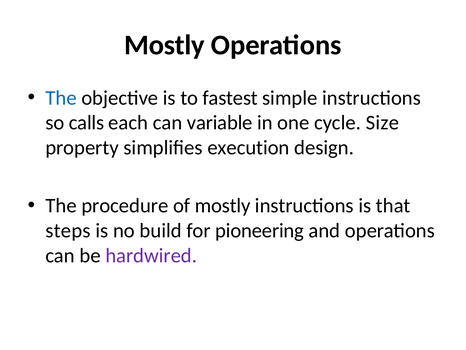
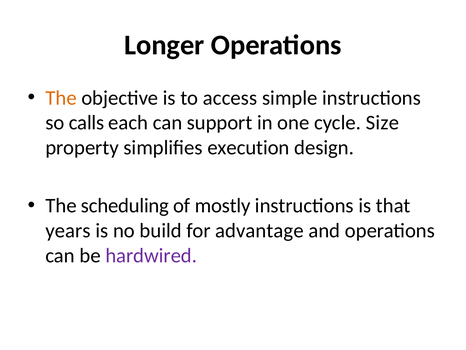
Mostly at (164, 45): Mostly -> Longer
The at (61, 98) colour: blue -> orange
fastest: fastest -> access
variable: variable -> support
procedure: procedure -> scheduling
steps: steps -> years
pioneering: pioneering -> advantage
